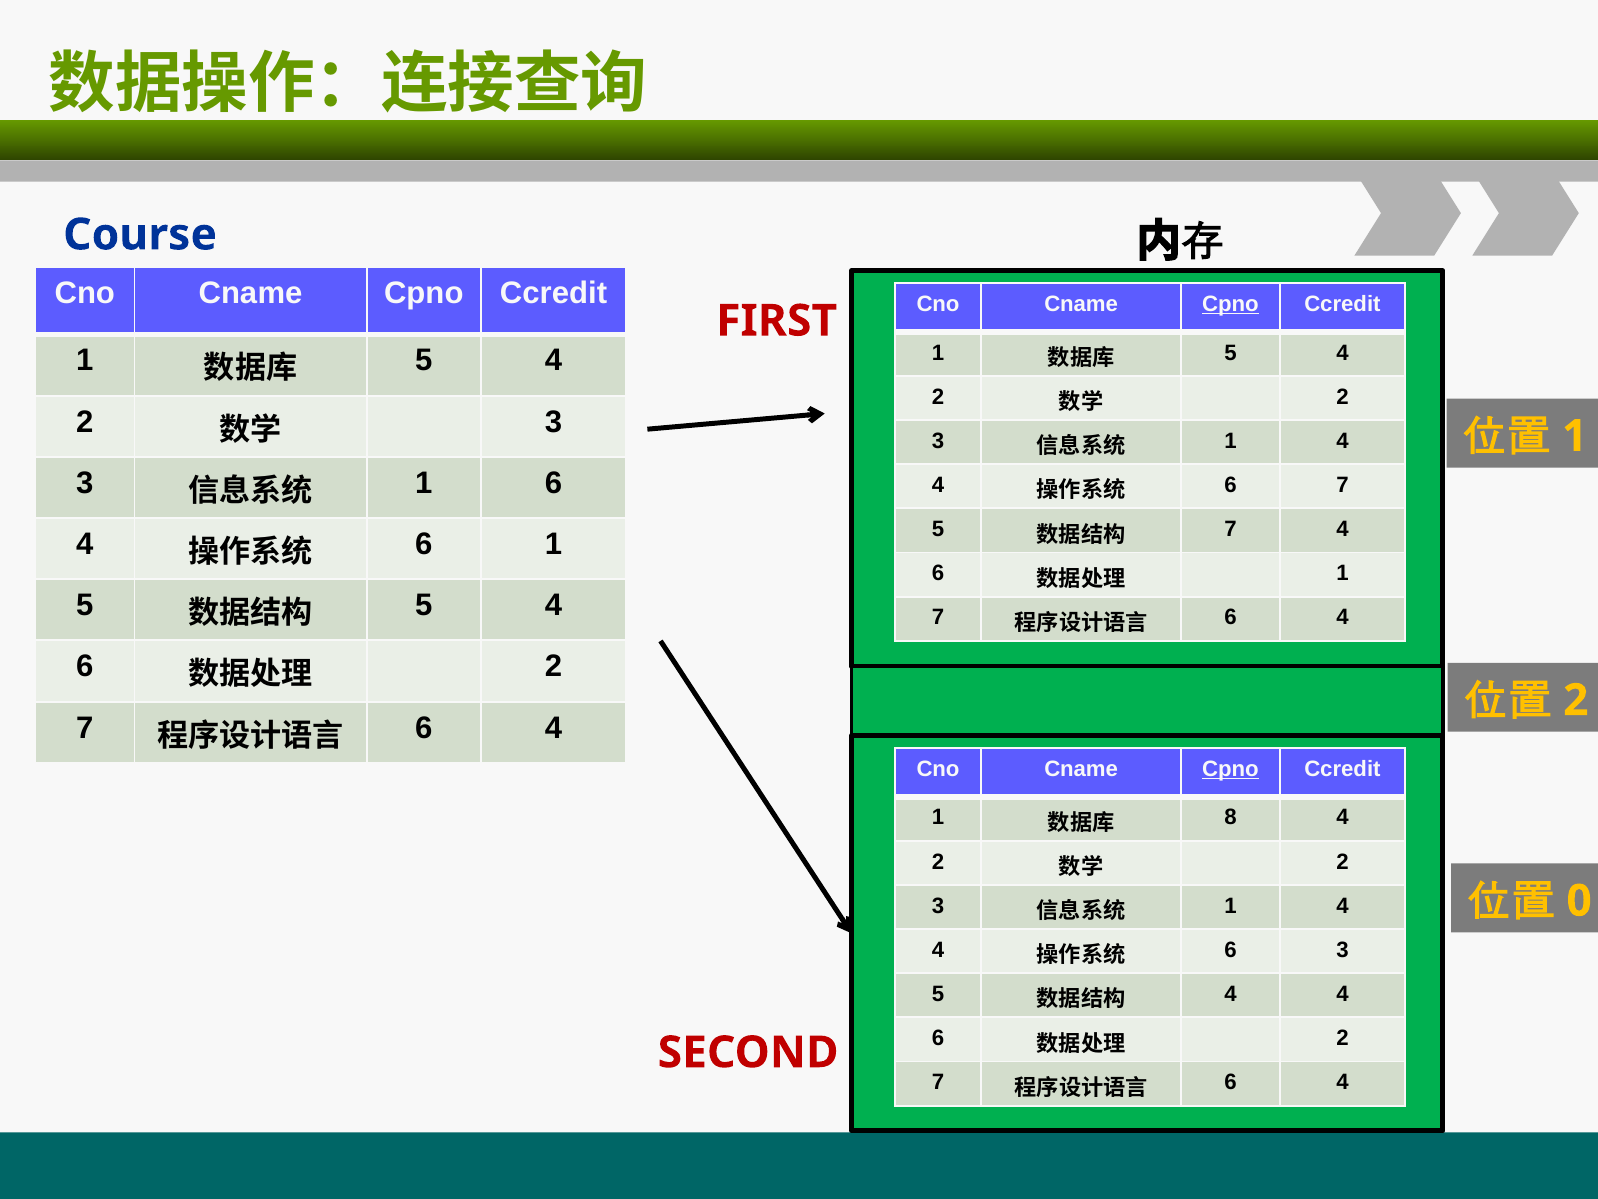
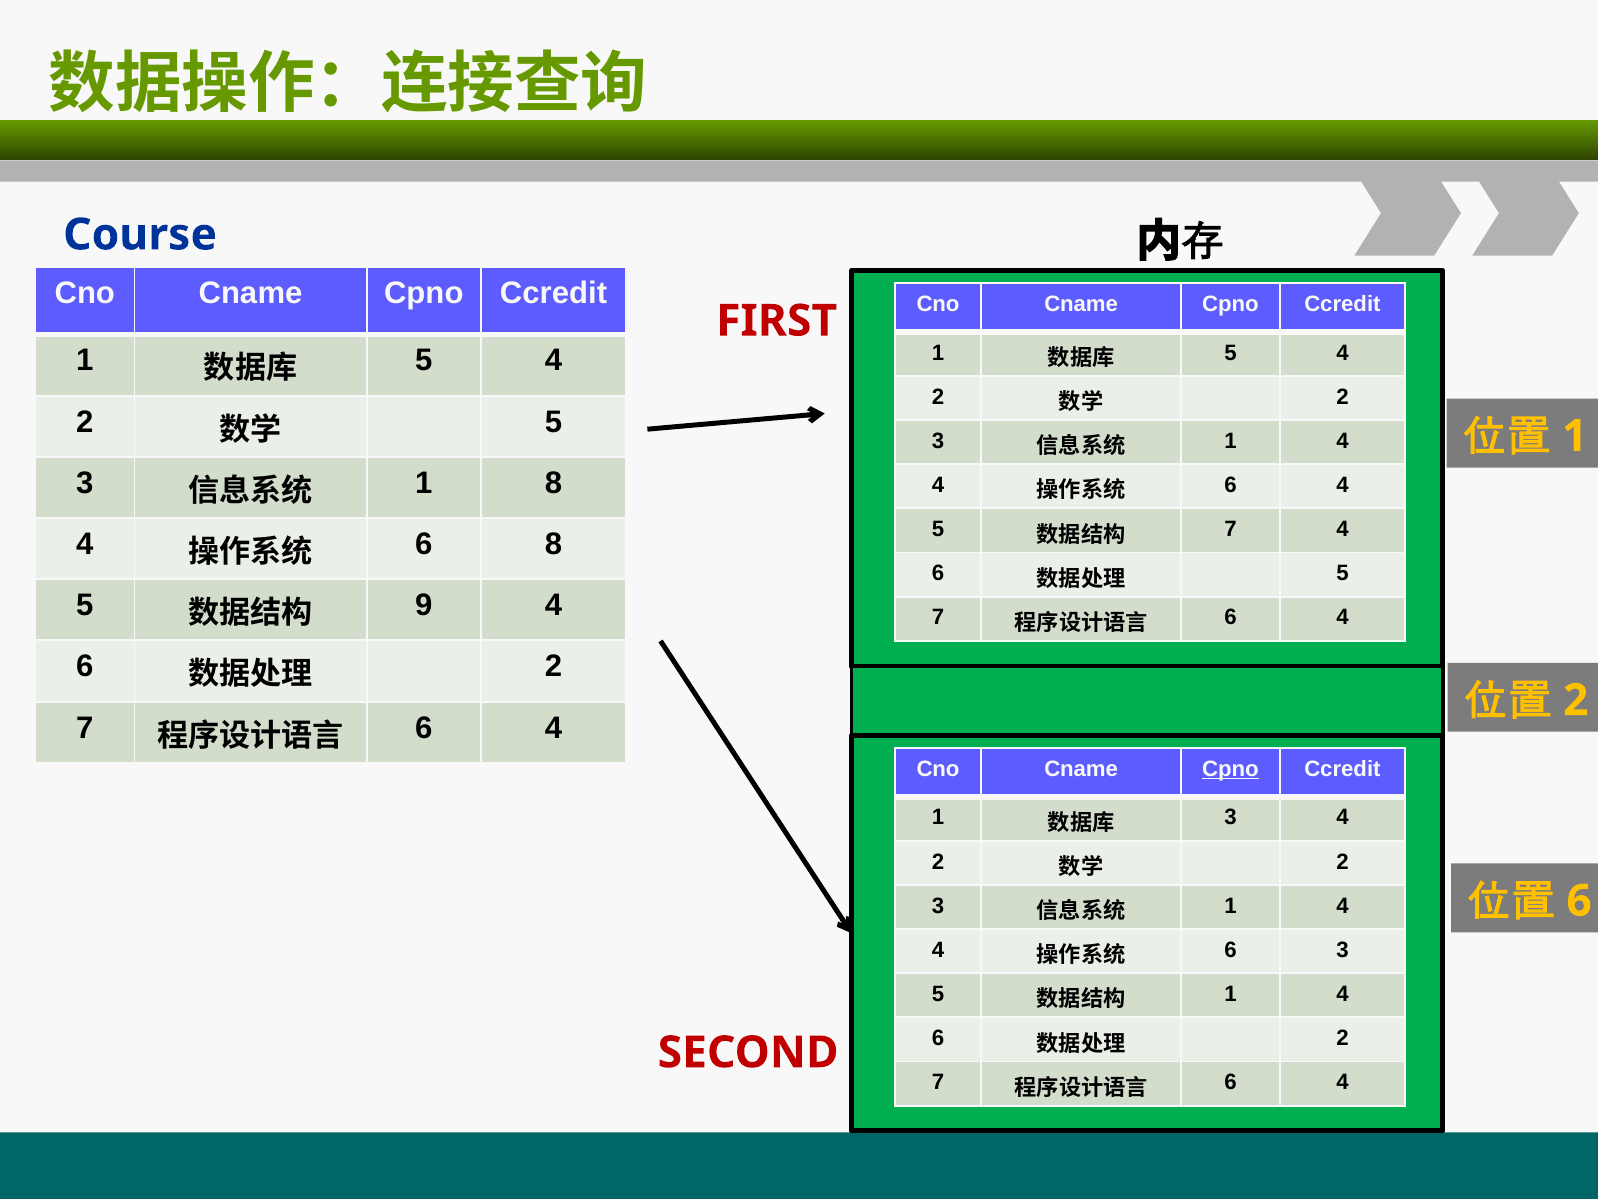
Cpno at (1230, 304) underline: present -> none
3 at (554, 422): 3 -> 5
1 6: 6 -> 8
7 at (1342, 485): 7 -> 4
6 1: 1 -> 8
1 at (1342, 573): 1 -> 5
5 at (424, 605): 5 -> 9
8 at (1230, 817): 8 -> 3
0 at (1579, 901): 0 -> 6
4 at (1230, 994): 4 -> 1
